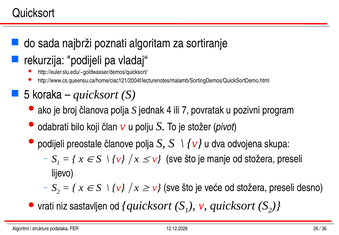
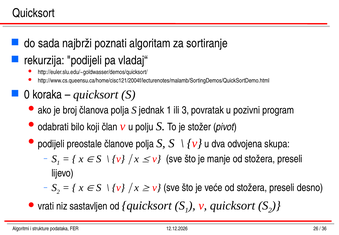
5: 5 -> 0
jednak 4: 4 -> 1
7: 7 -> 3
